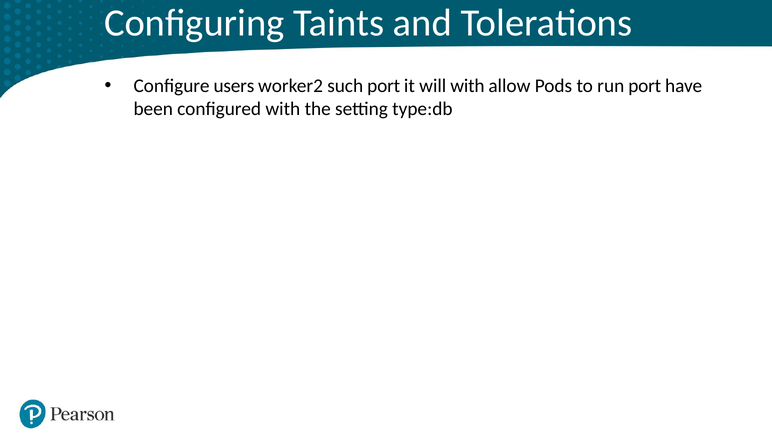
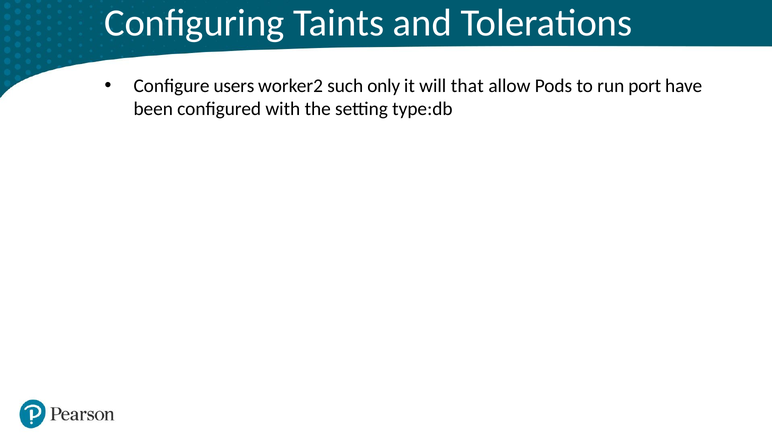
such port: port -> only
will with: with -> that
